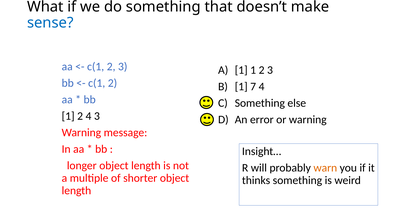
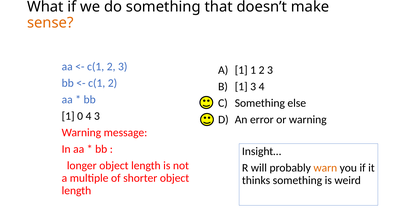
sense colour: blue -> orange
1 7: 7 -> 3
2 at (80, 116): 2 -> 0
